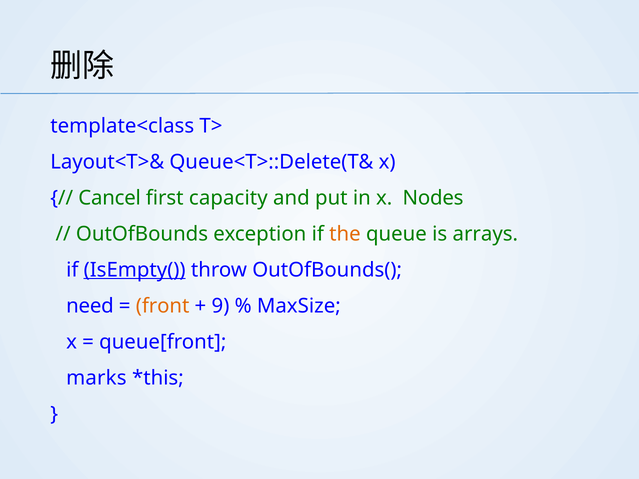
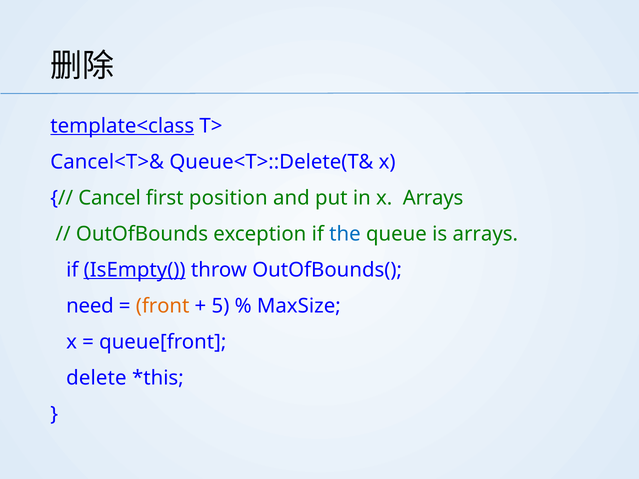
template<class underline: none -> present
Layout<T>&: Layout<T>& -> Cancel<T>&
capacity: capacity -> position
x Nodes: Nodes -> Arrays
the colour: orange -> blue
9: 9 -> 5
marks: marks -> delete
